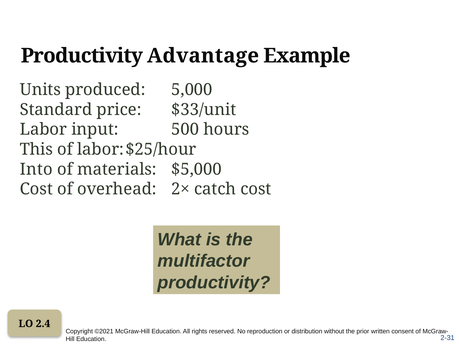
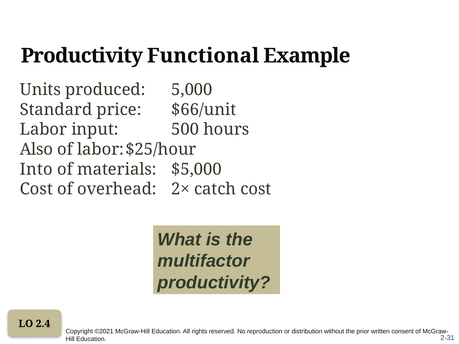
Advantage: Advantage -> Functional
$33/unit: $33/unit -> $66/unit
This: This -> Also
